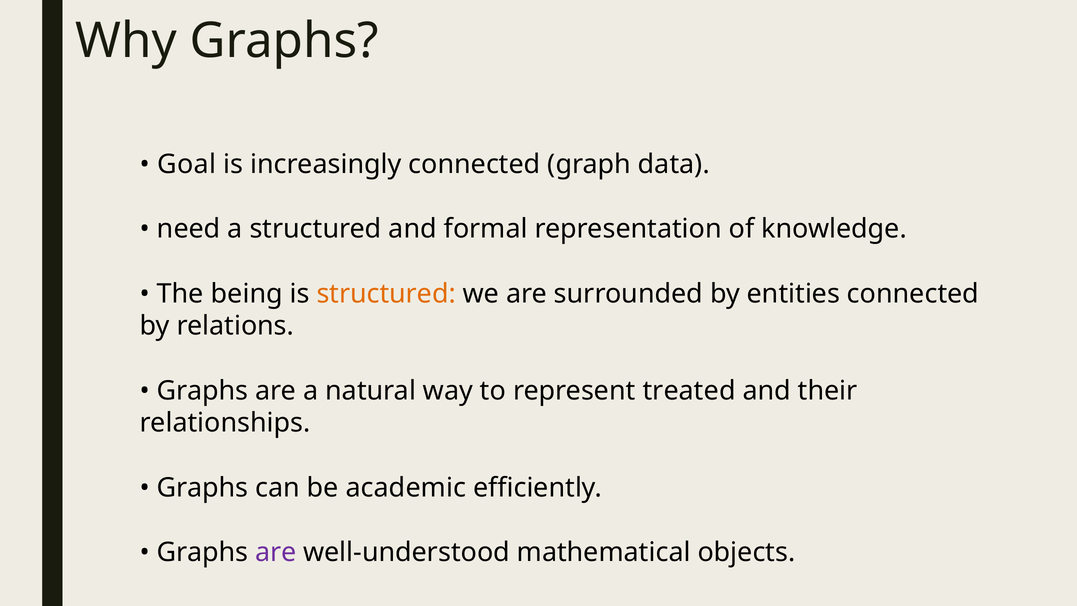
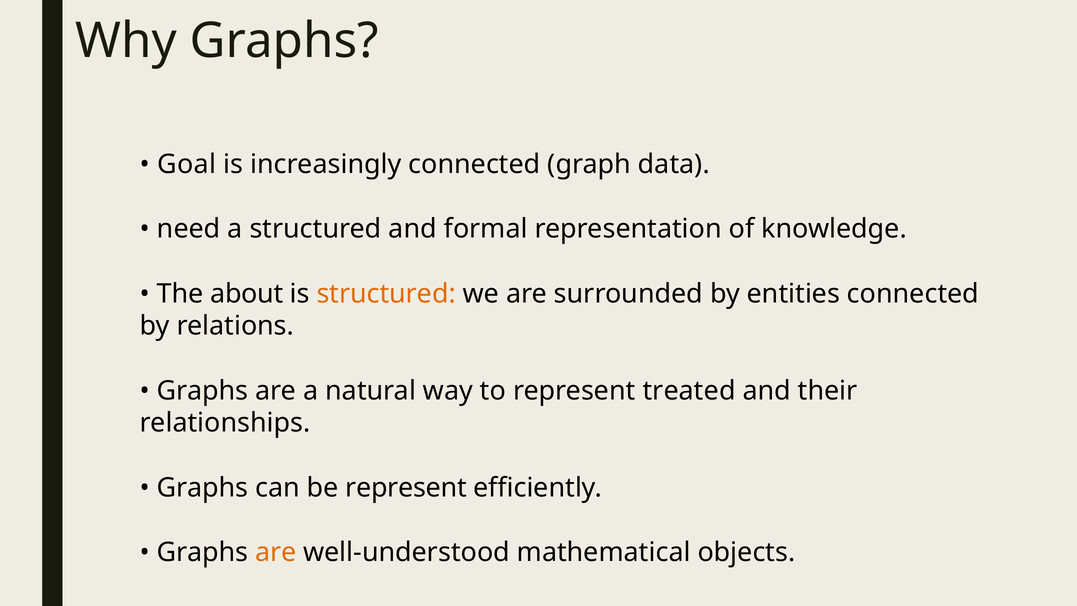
being: being -> about
be academic: academic -> represent
are at (276, 552) colour: purple -> orange
